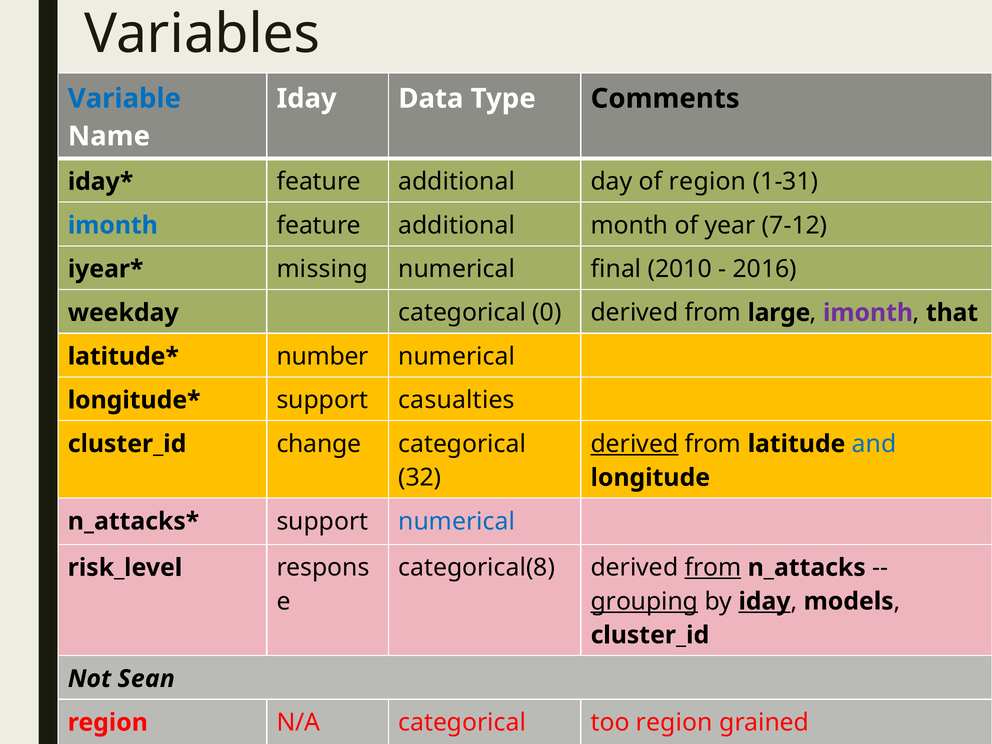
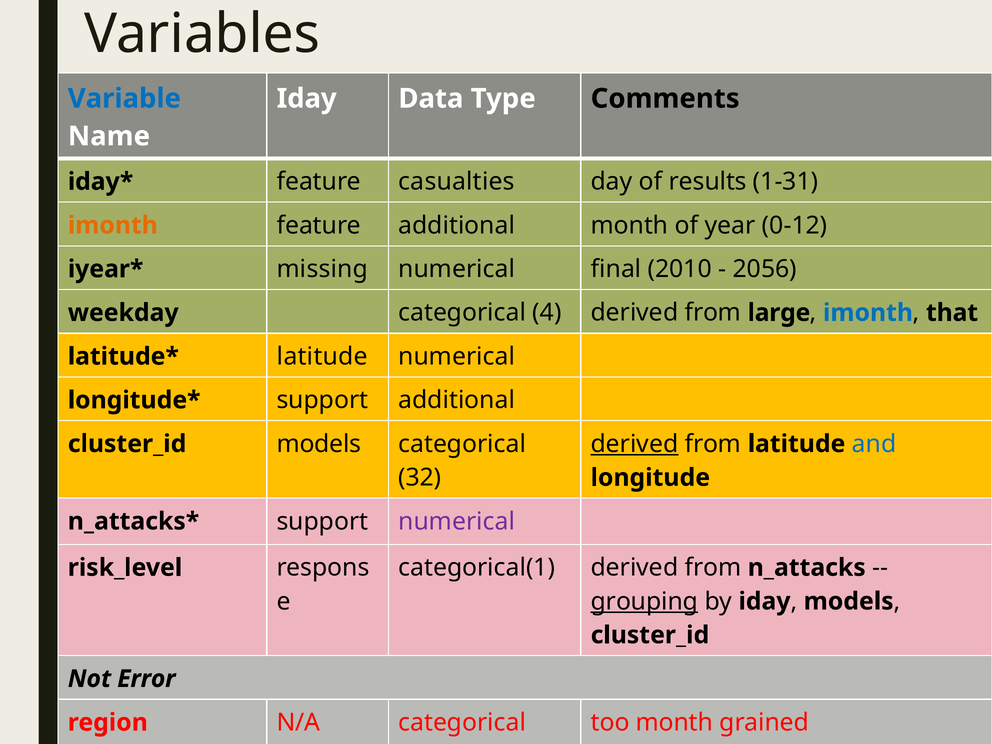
additional at (457, 182): additional -> casualties
of region: region -> results
imonth at (113, 225) colour: blue -> orange
7-12: 7-12 -> 0-12
2016: 2016 -> 2056
0: 0 -> 4
imonth at (868, 313) colour: purple -> blue
number at (323, 356): number -> latitude
support casualties: casualties -> additional
change at (319, 444): change -> models
numerical at (457, 521) colour: blue -> purple
categorical(8: categorical(8 -> categorical(1
from at (713, 568) underline: present -> none
iday at (764, 601) underline: present -> none
Sean: Sean -> Error
too region: region -> month
